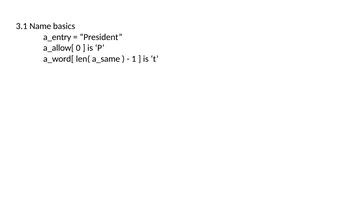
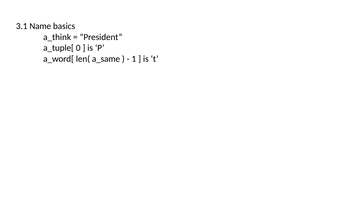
a_entry: a_entry -> a_think
a_allow[: a_allow[ -> a_tuple[
